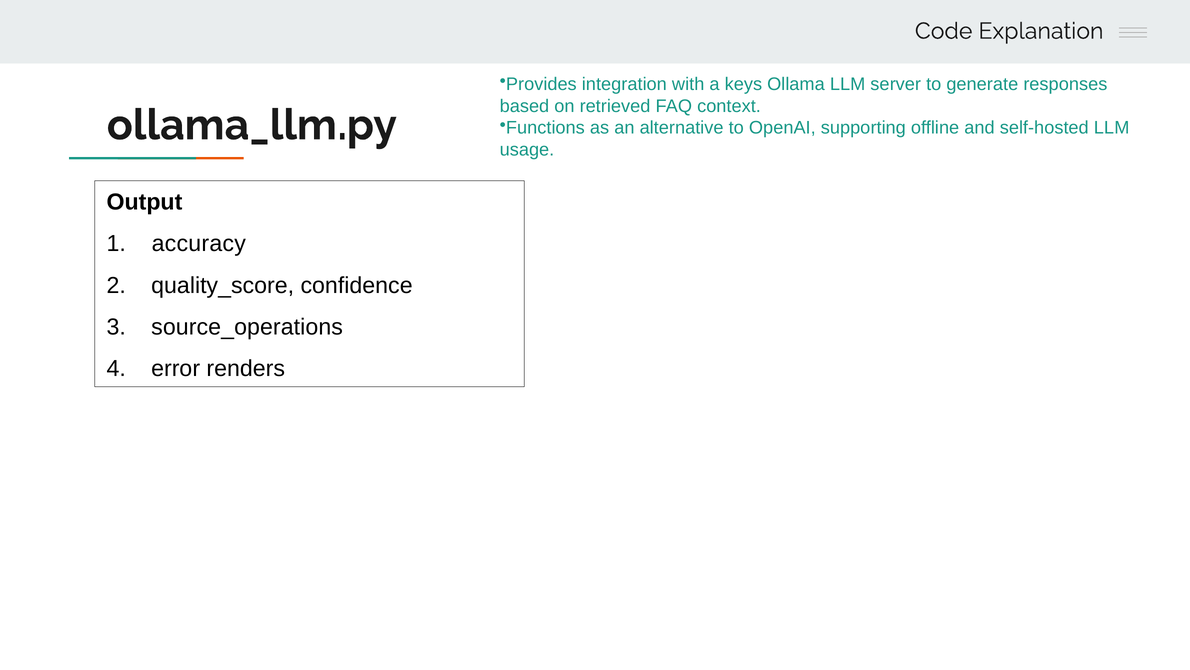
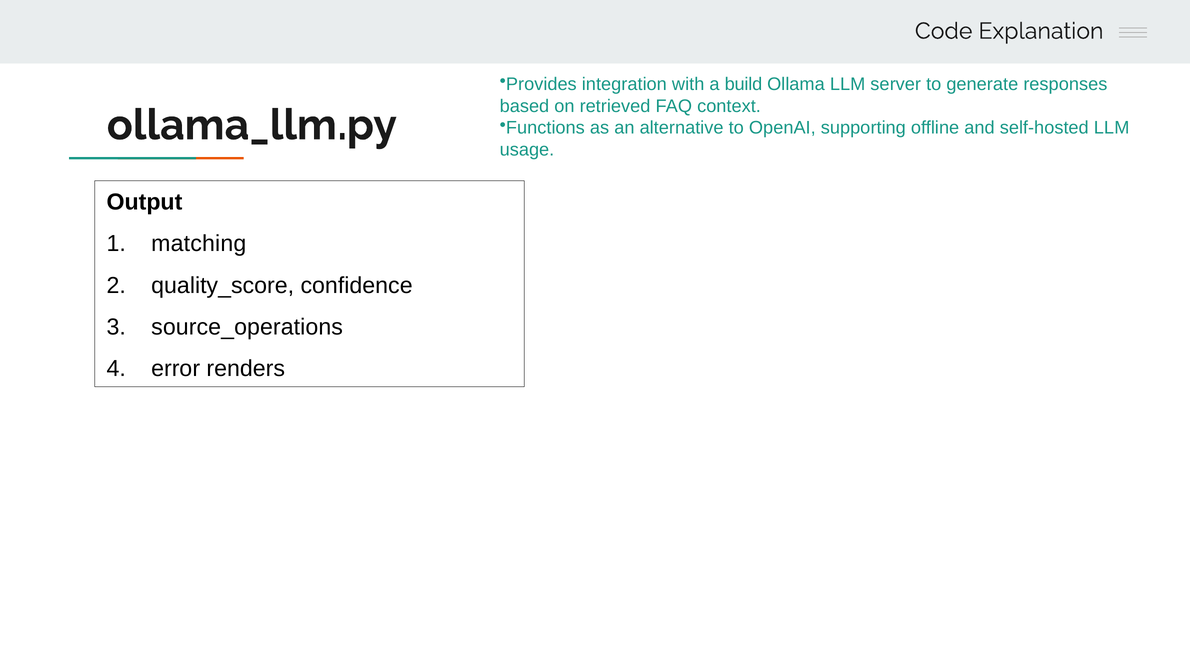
keys: keys -> build
accuracy: accuracy -> matching
